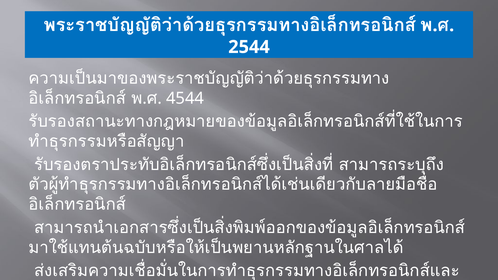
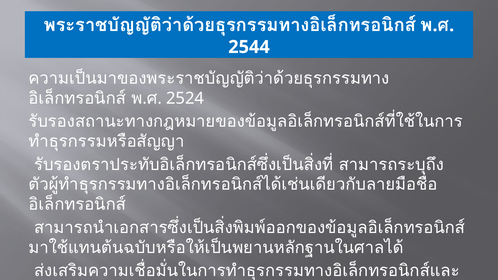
4544: 4544 -> 2524
